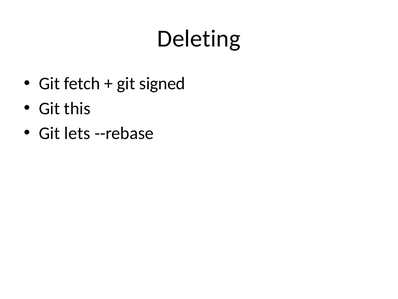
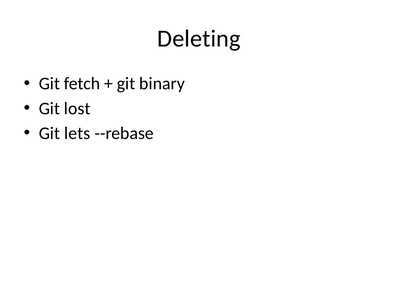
signed: signed -> binary
this: this -> lost
